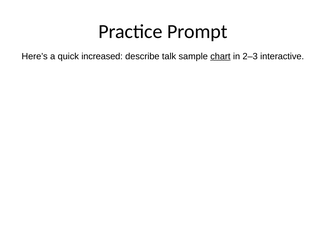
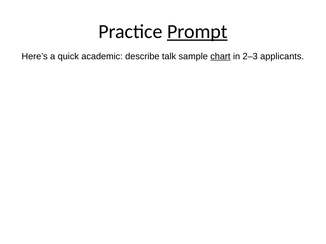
Prompt underline: none -> present
increased: increased -> academic
interactive: interactive -> applicants
